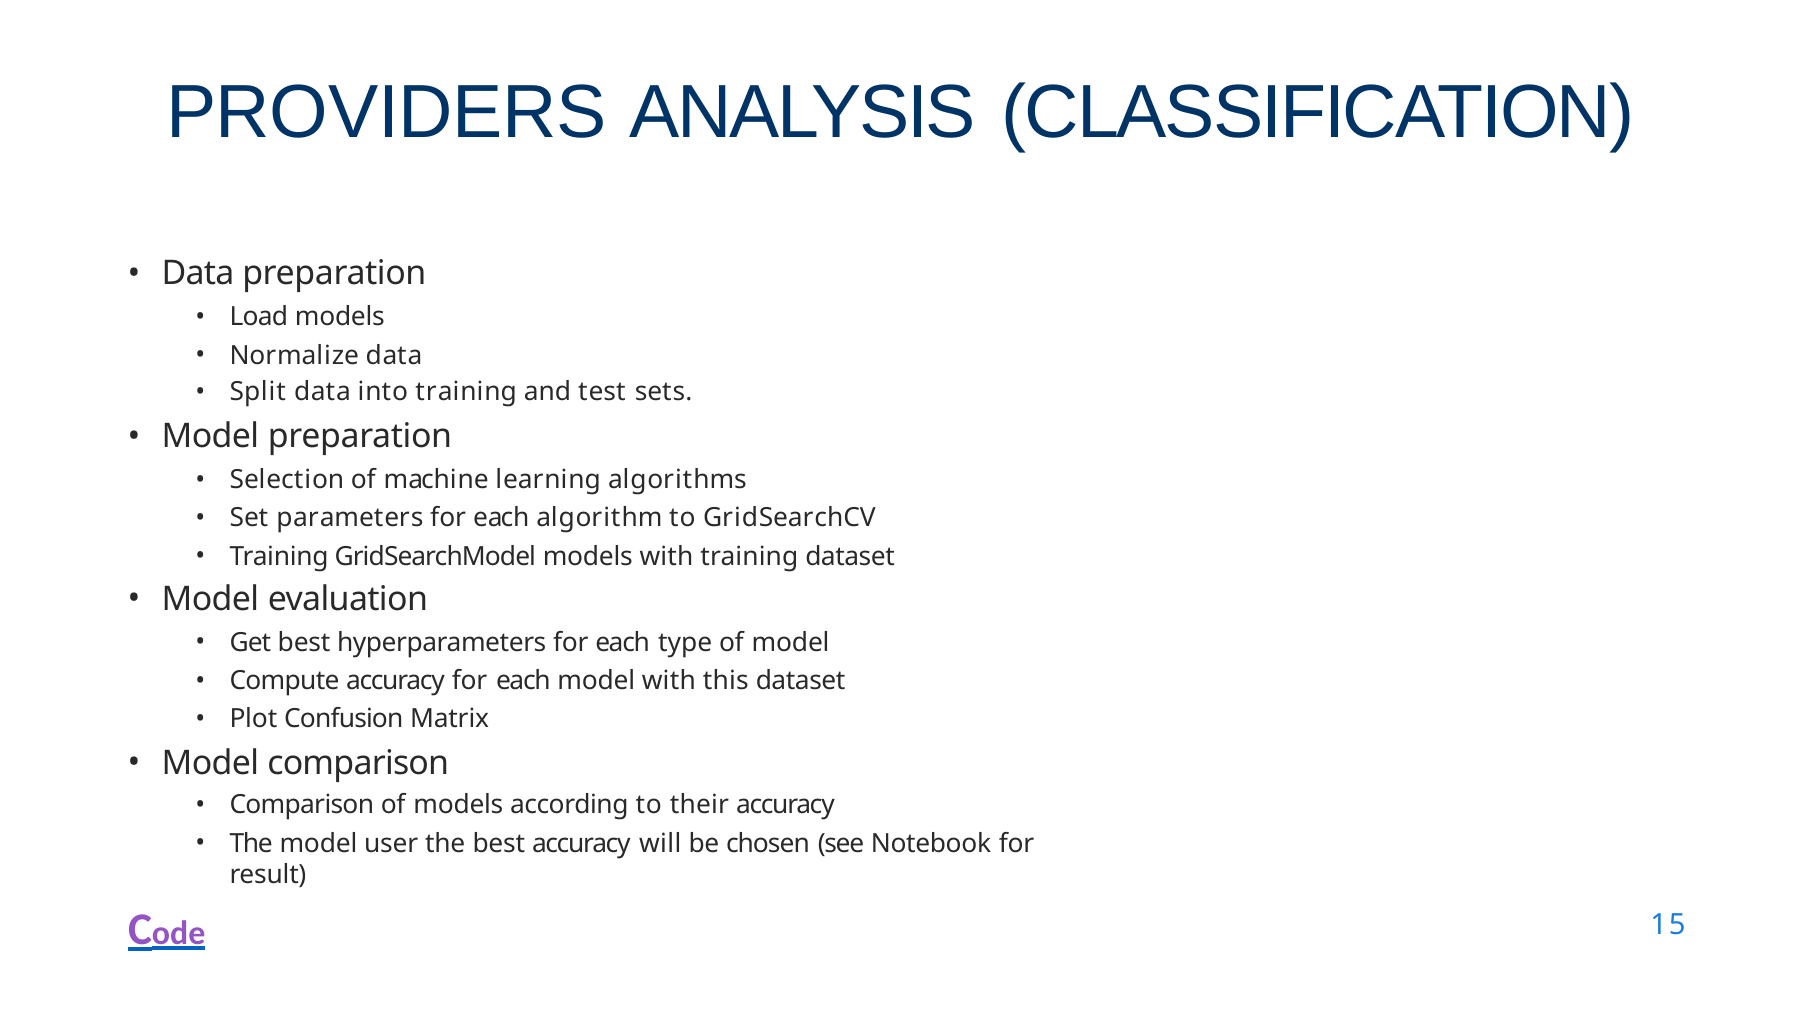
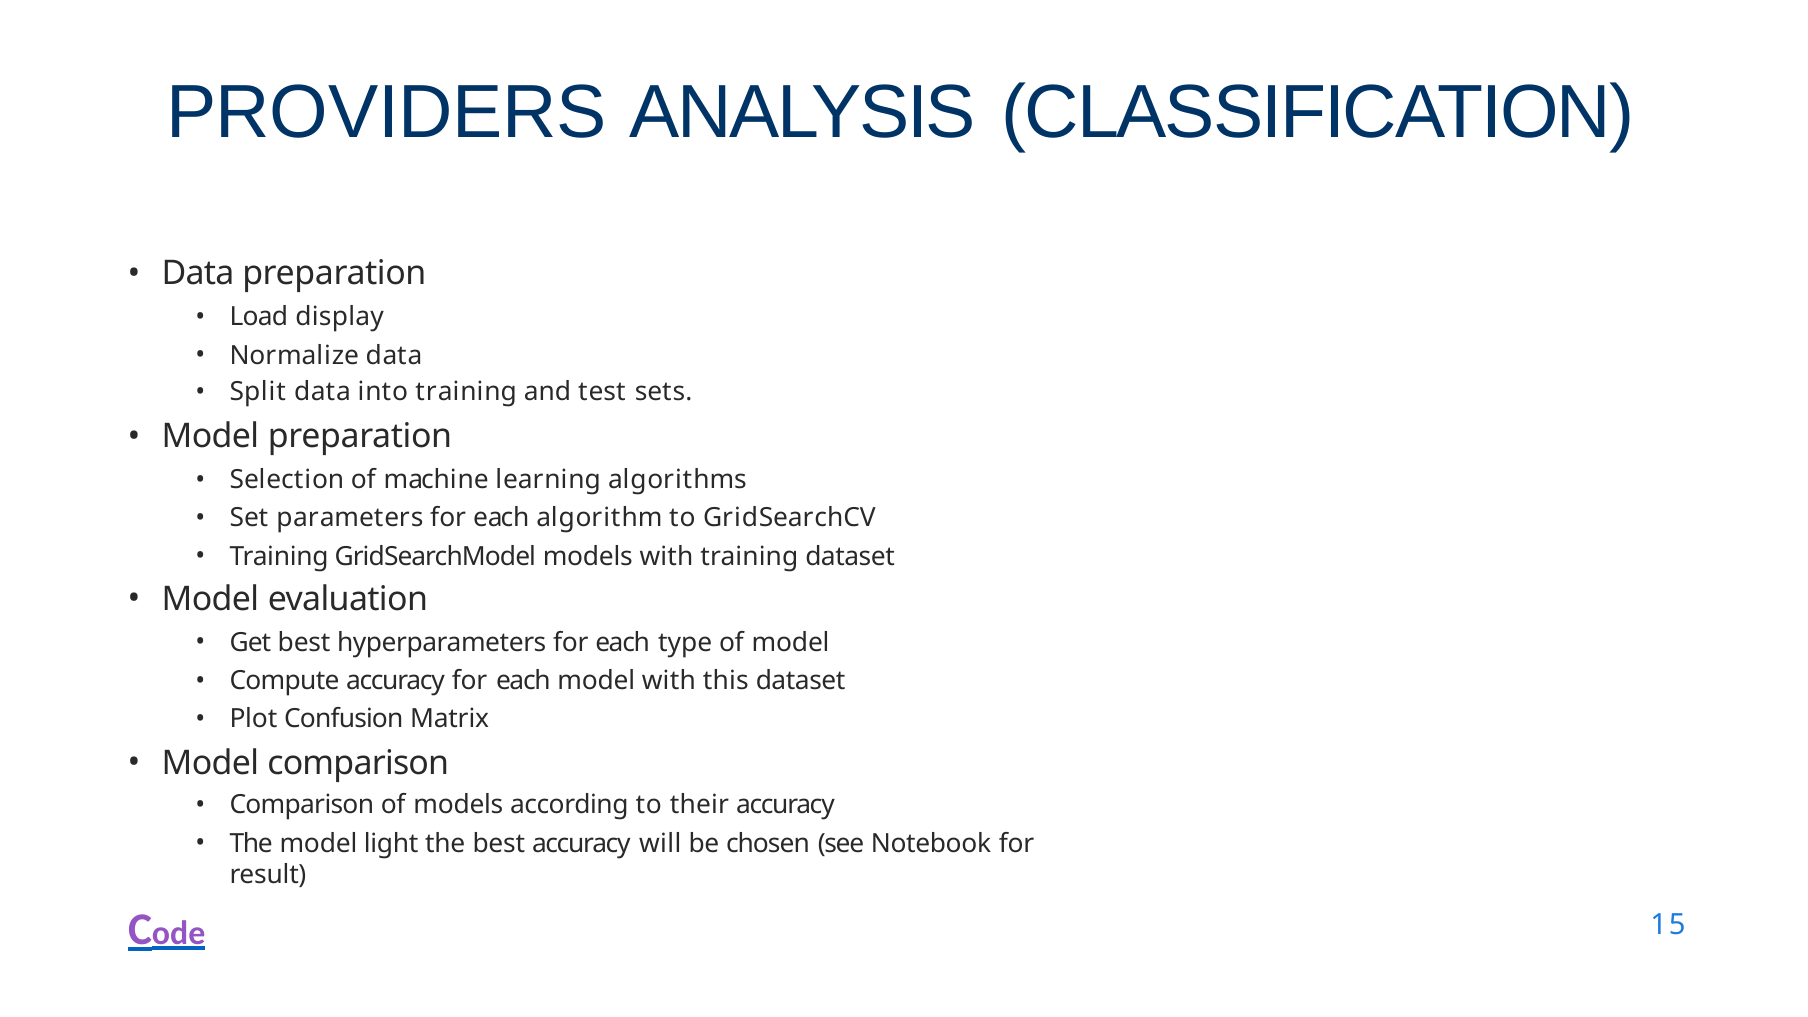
Load models: models -> display
user: user -> light
